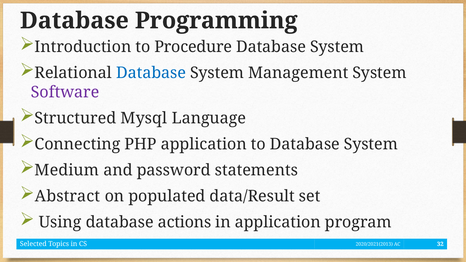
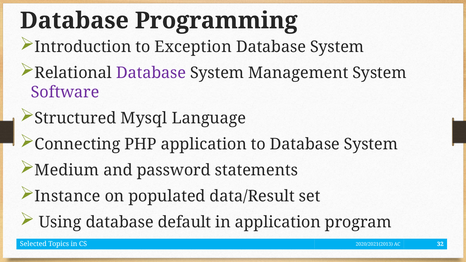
Procedure: Procedure -> Exception
Database at (151, 73) colour: blue -> purple
Abstract: Abstract -> Instance
actions: actions -> default
